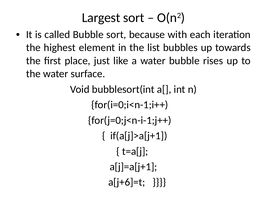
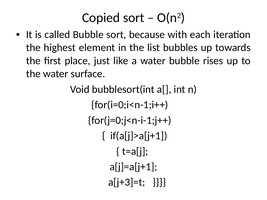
Largest: Largest -> Copied
a[j+6]=t: a[j+6]=t -> a[j+3]=t
